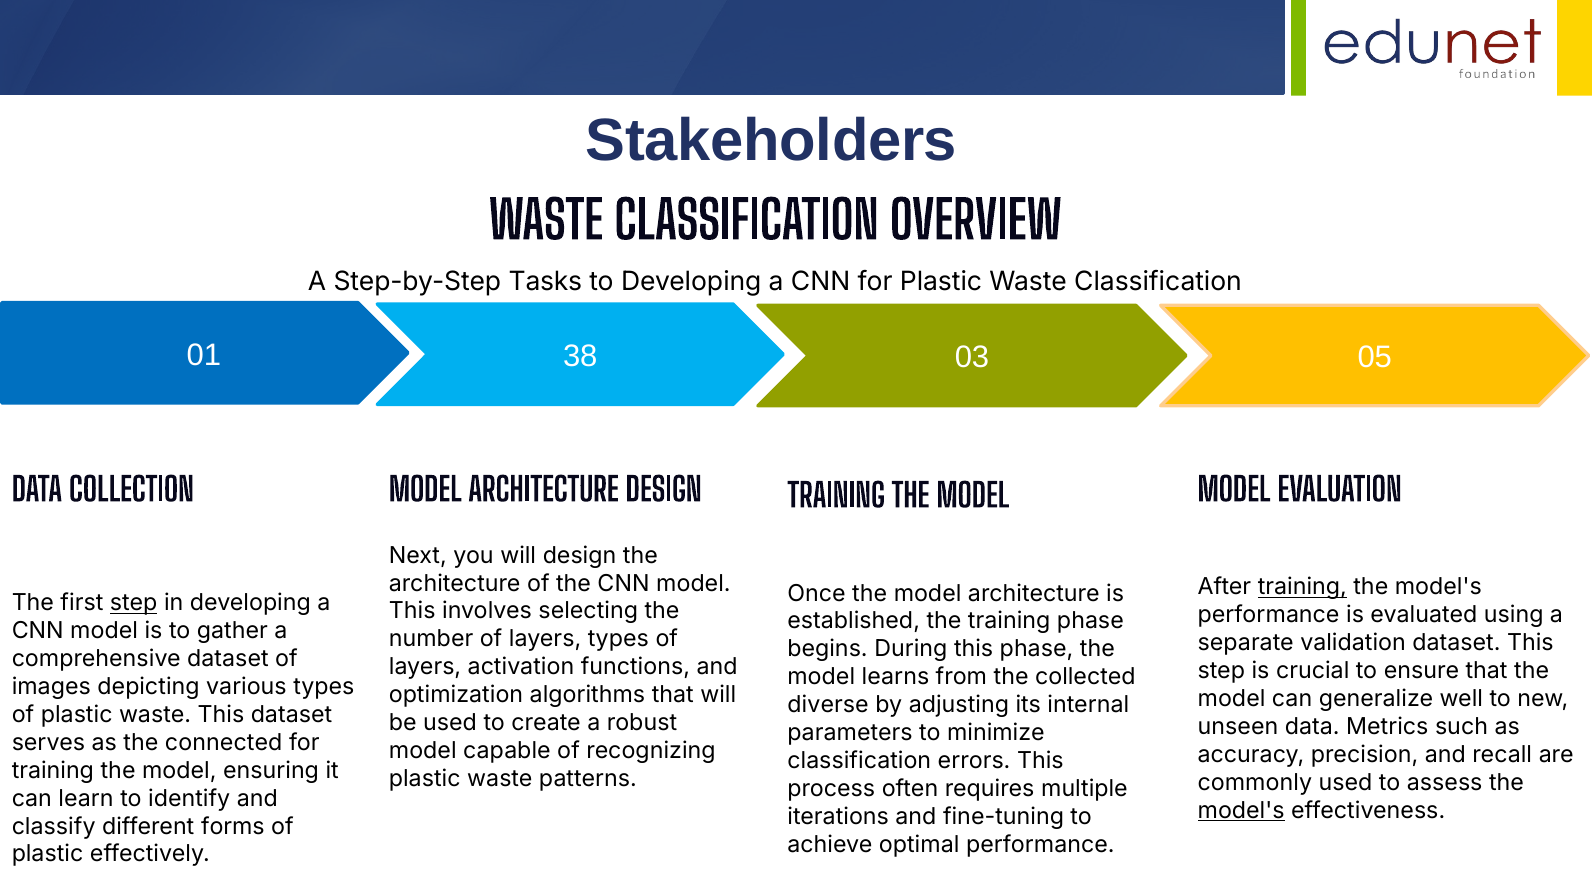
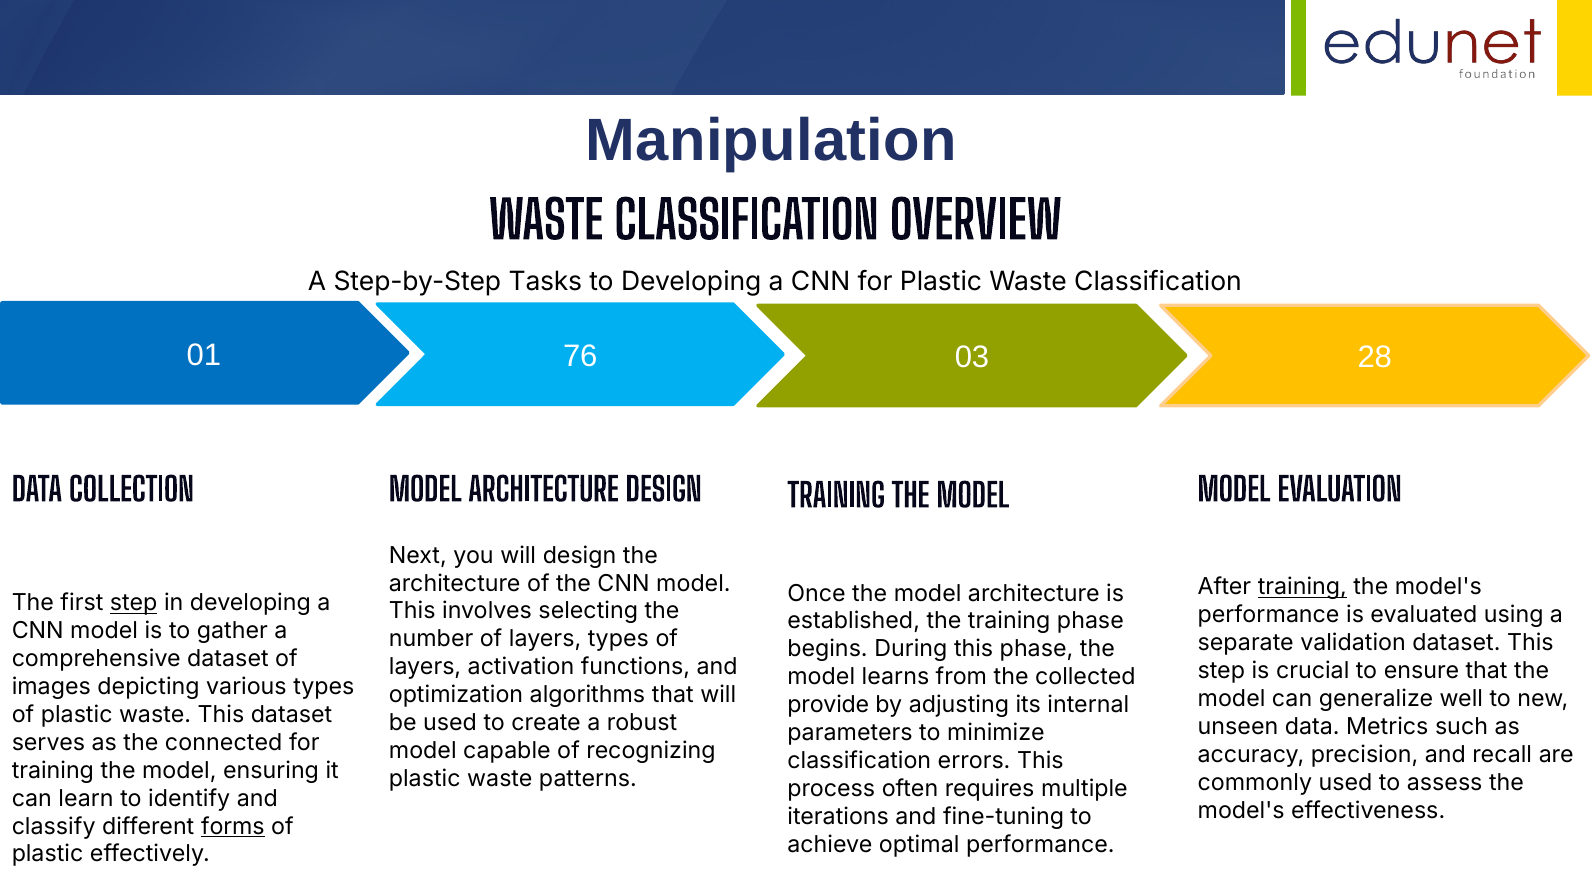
Stakeholders: Stakeholders -> Manipulation
38: 38 -> 76
05: 05 -> 28
diverse: diverse -> provide
model's at (1241, 810) underline: present -> none
forms underline: none -> present
